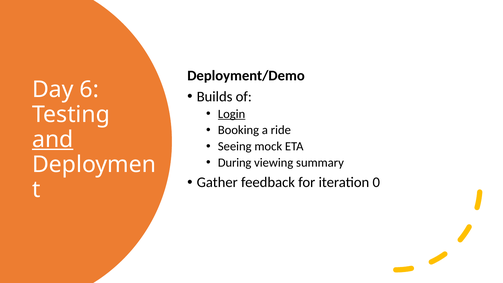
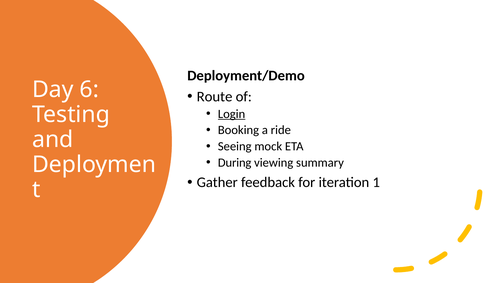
Builds: Builds -> Route
and underline: present -> none
0: 0 -> 1
